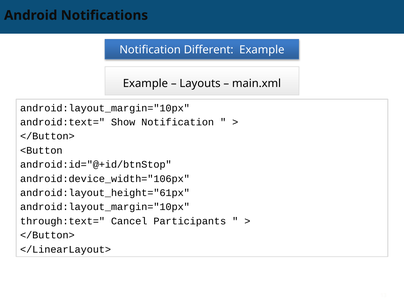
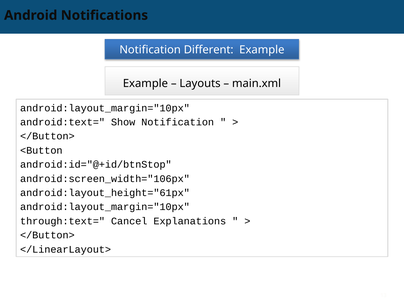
android:device_width="106px: android:device_width="106px -> android:screen_width="106px
Participants: Participants -> Explanations
